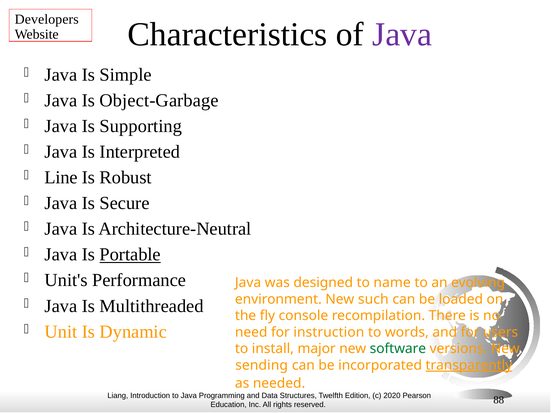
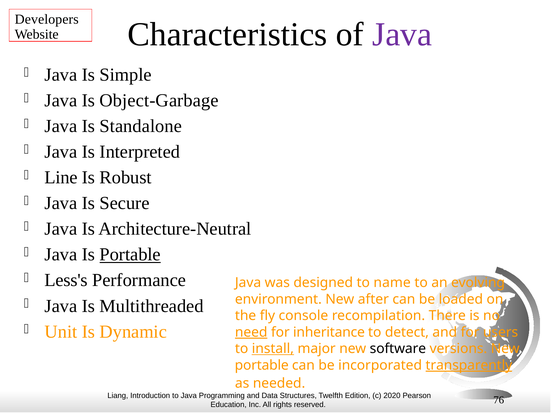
Supporting: Supporting -> Standalone
Unit's: Unit's -> Less's
such: such -> after
need underline: none -> present
instruction: instruction -> inheritance
words: words -> detect
install underline: none -> present
software colour: green -> black
sending at (262, 365): sending -> portable
88: 88 -> 76
